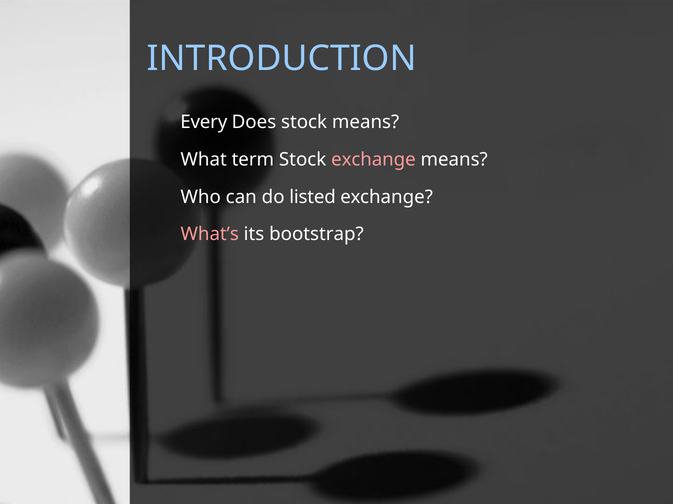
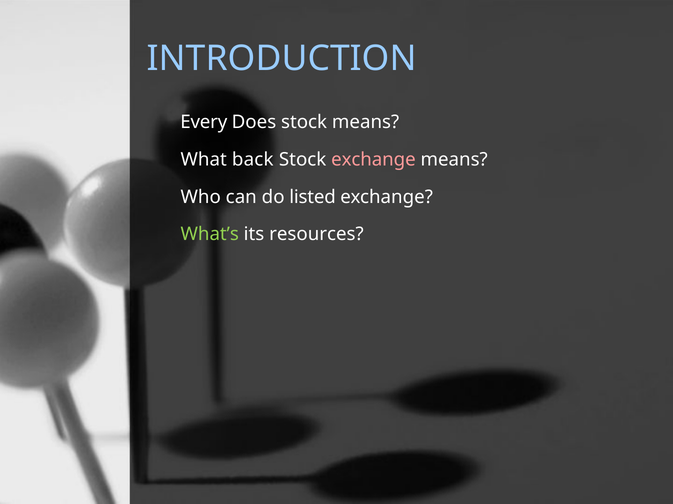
term: term -> back
What’s colour: pink -> light green
bootstrap: bootstrap -> resources
